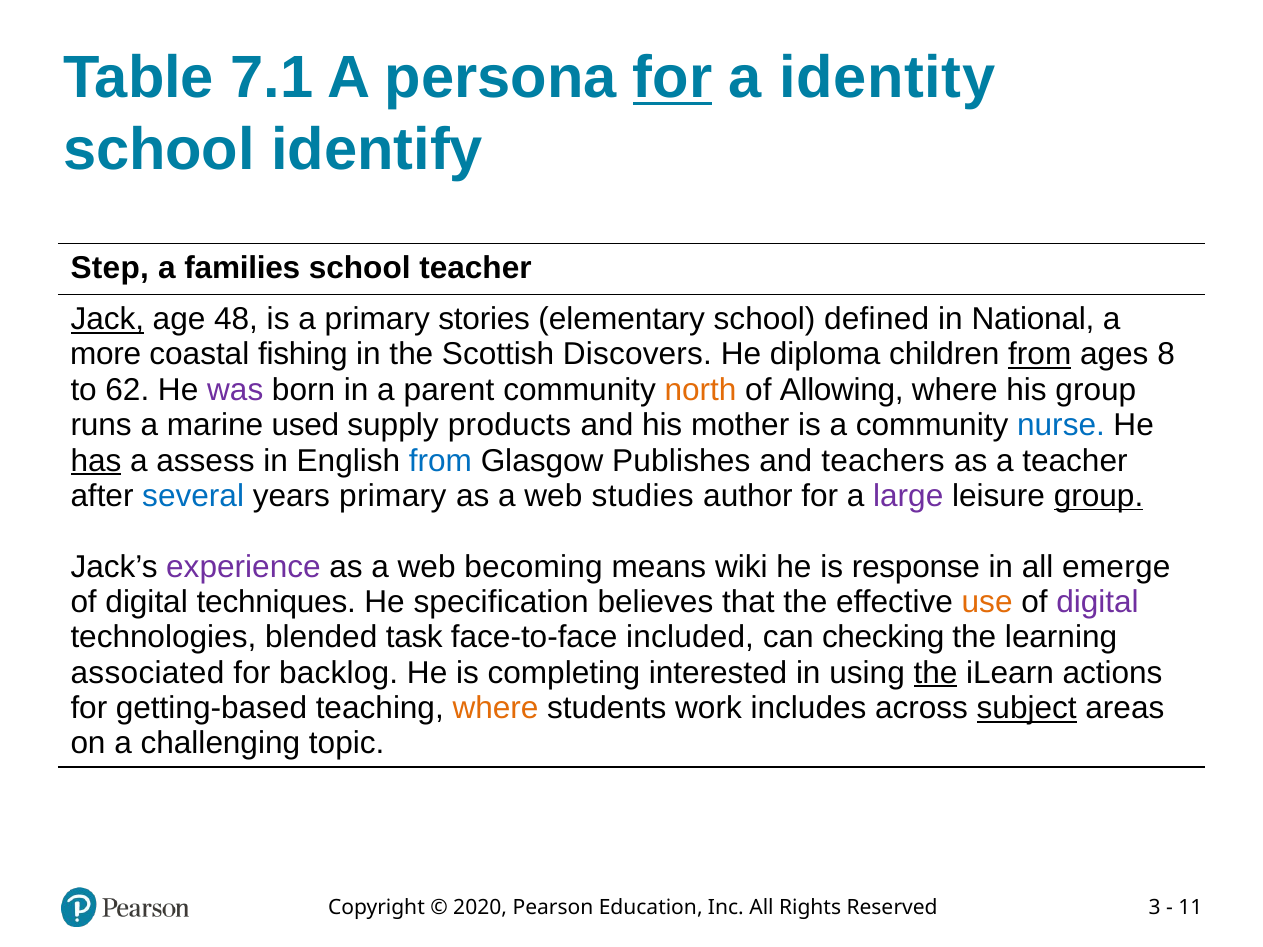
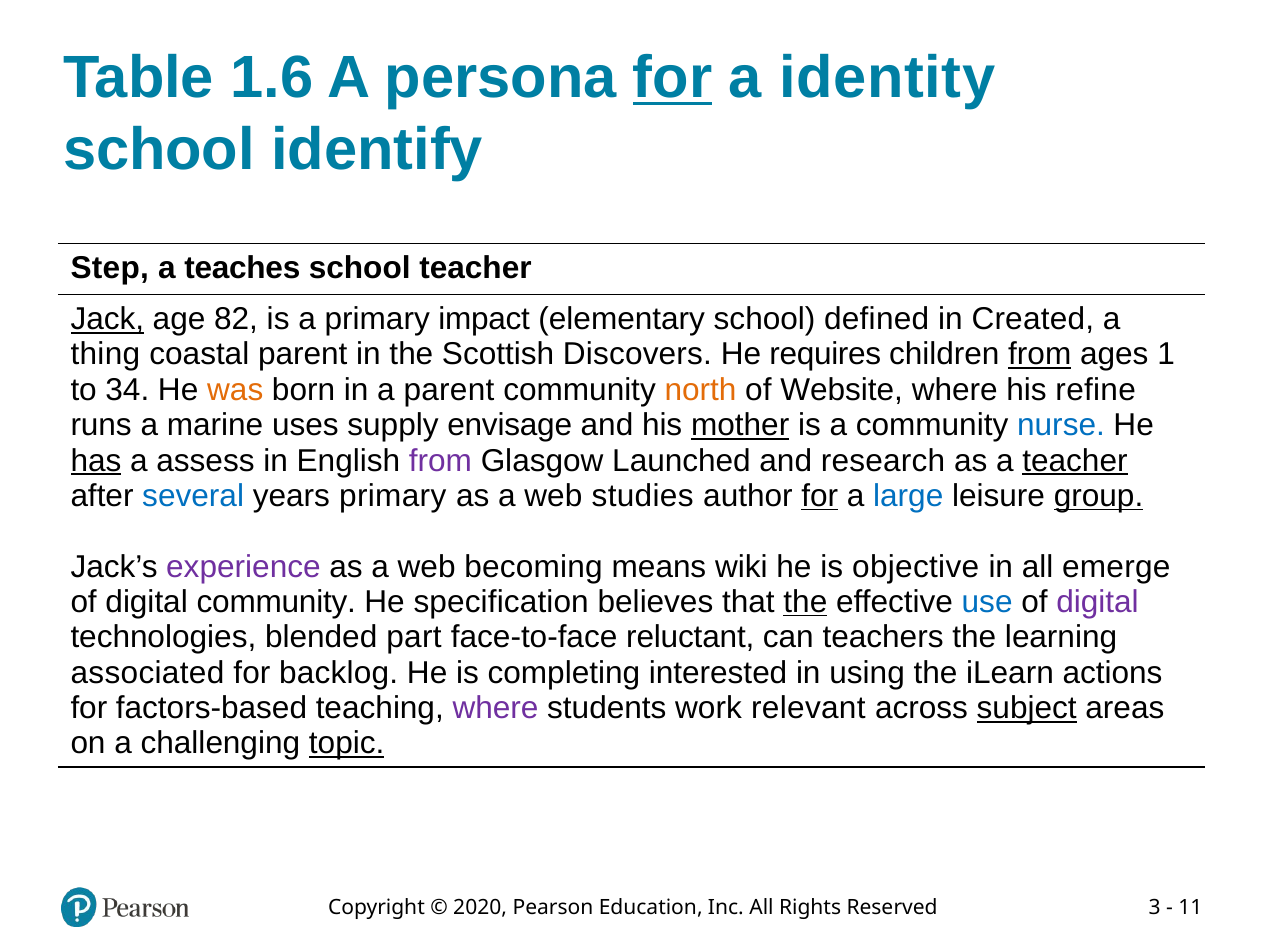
7.1: 7.1 -> 1.6
families: families -> teaches
48: 48 -> 82
stories: stories -> impact
National: National -> Created
more: more -> thing
coastal fishing: fishing -> parent
diploma: diploma -> requires
8: 8 -> 1
62: 62 -> 34
was colour: purple -> orange
Allowing: Allowing -> Website
his group: group -> refine
used: used -> uses
products: products -> envisage
mother underline: none -> present
from at (440, 461) colour: blue -> purple
Publishes: Publishes -> Launched
teachers: teachers -> research
teacher at (1075, 461) underline: none -> present
for at (820, 496) underline: none -> present
large colour: purple -> blue
response: response -> objective
digital techniques: techniques -> community
the at (805, 602) underline: none -> present
use colour: orange -> blue
task: task -> part
included: included -> reluctant
checking: checking -> teachers
the at (935, 673) underline: present -> none
getting-based: getting-based -> factors-based
where at (495, 708) colour: orange -> purple
includes: includes -> relevant
topic underline: none -> present
